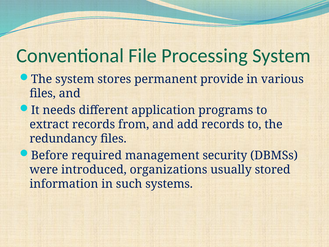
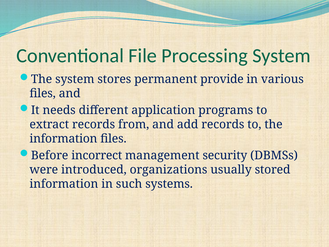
redundancy at (63, 139): redundancy -> information
required: required -> incorrect
